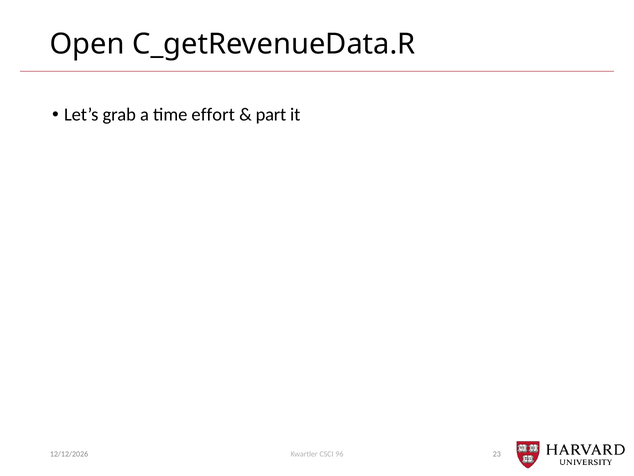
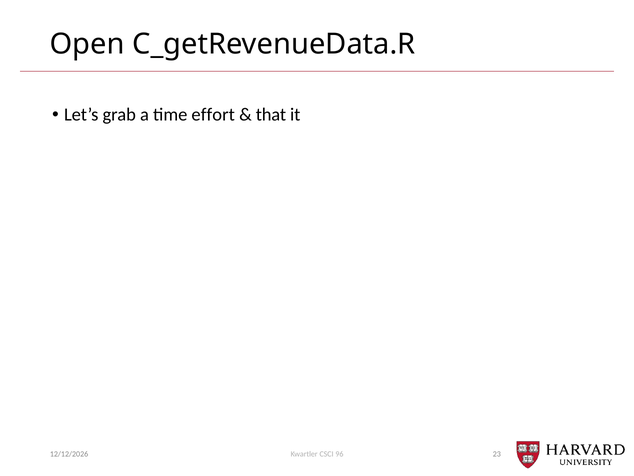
part: part -> that
